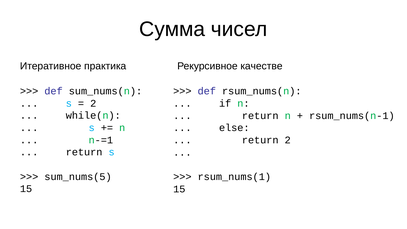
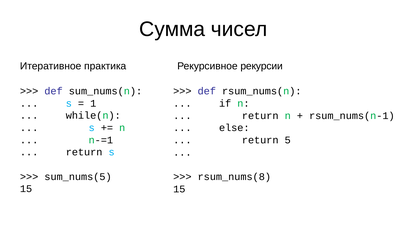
качестве: качестве -> рекурсии
2 at (93, 103): 2 -> 1
return 2: 2 -> 5
rsum_nums(1: rsum_nums(1 -> rsum_nums(8
